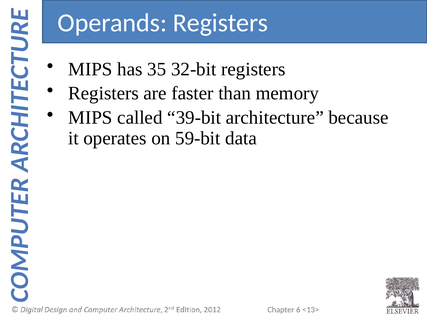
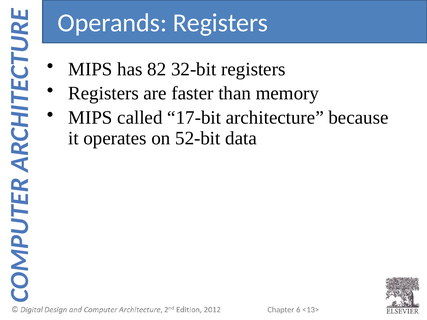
35: 35 -> 82
39-bit: 39-bit -> 17-bit
59-bit: 59-bit -> 52-bit
